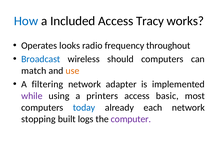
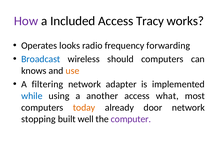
How colour: blue -> purple
throughout: throughout -> forwarding
match: match -> knows
while colour: purple -> blue
printers: printers -> another
basic: basic -> what
today colour: blue -> orange
each: each -> door
logs: logs -> well
